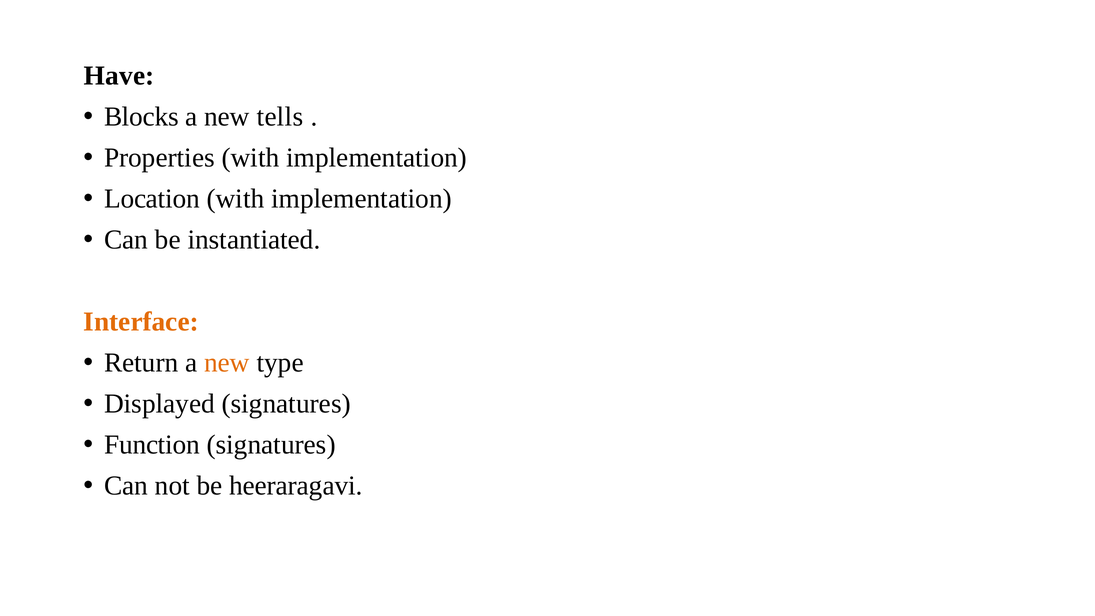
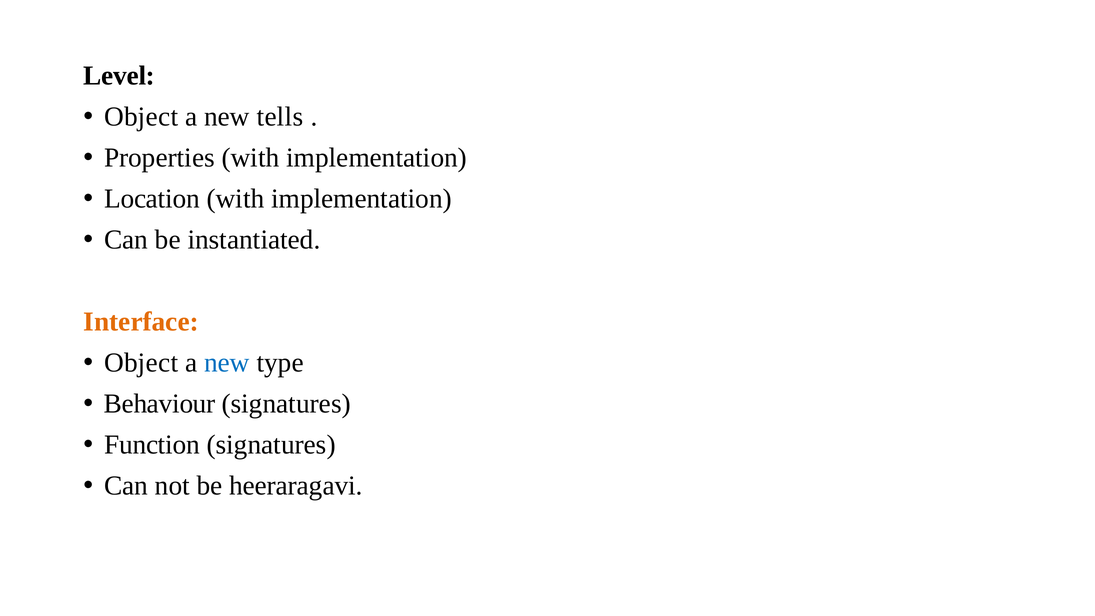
Have: Have -> Level
Blocks at (141, 117): Blocks -> Object
Return at (141, 363): Return -> Object
new at (227, 363) colour: orange -> blue
Displayed: Displayed -> Behaviour
